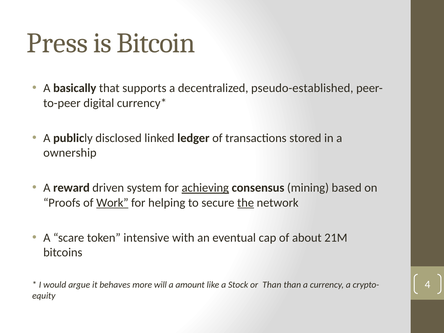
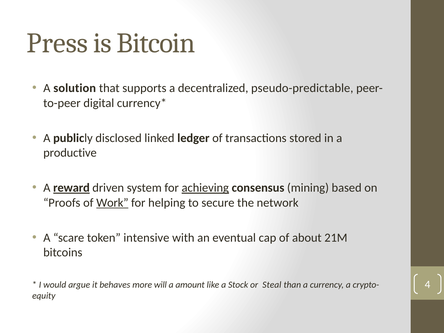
basically: basically -> solution
pseudo-established: pseudo-established -> pseudo-predictable
ownership: ownership -> productive
reward underline: none -> present
the underline: present -> none
or Than: Than -> Steal
